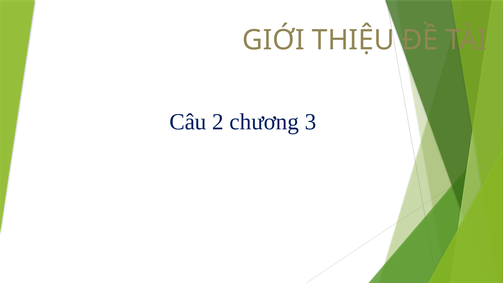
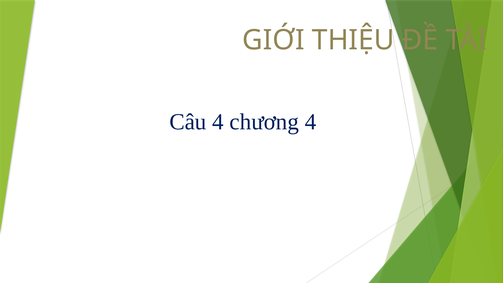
Câu 2: 2 -> 4
chương 3: 3 -> 4
